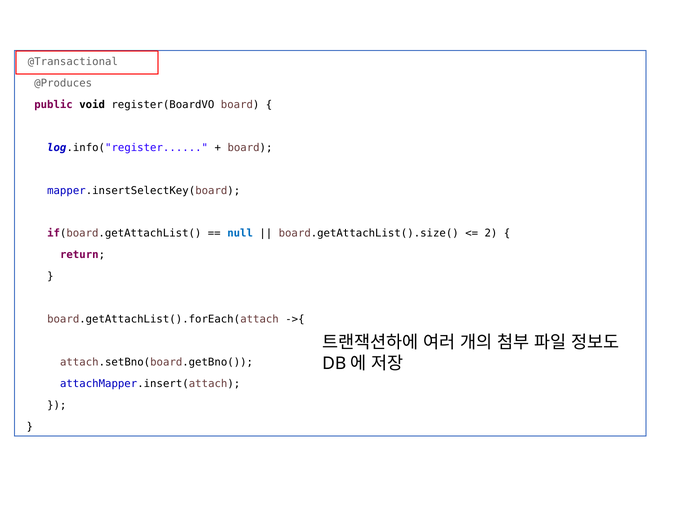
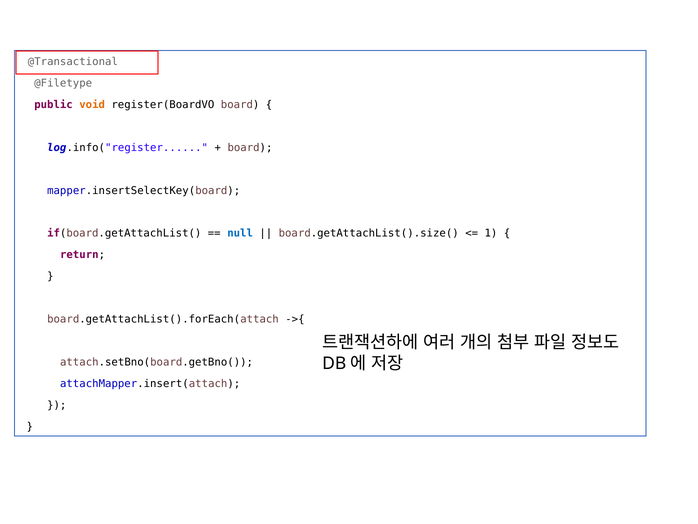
@Produces: @Produces -> @Filetype
void colour: black -> orange
2: 2 -> 1
